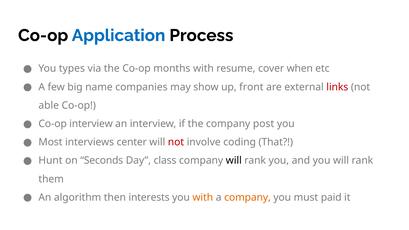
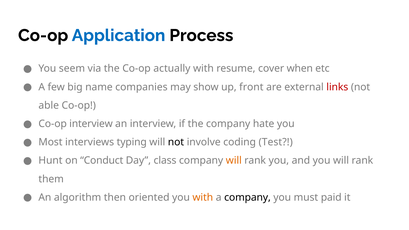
types: types -> seem
months: months -> actually
post: post -> hate
center: center -> typing
not at (176, 142) colour: red -> black
That: That -> Test
Seconds: Seconds -> Conduct
will at (234, 161) colour: black -> orange
interests: interests -> oriented
company at (247, 197) colour: orange -> black
